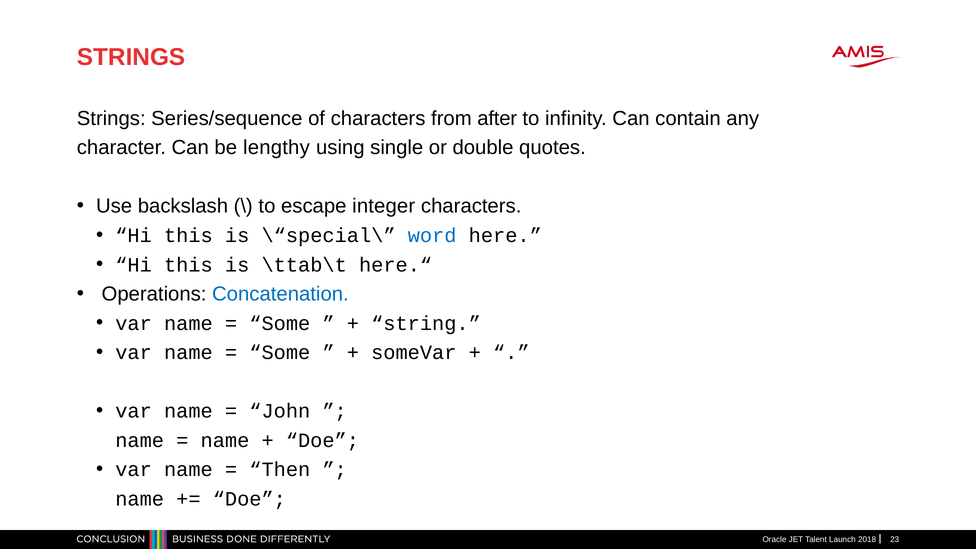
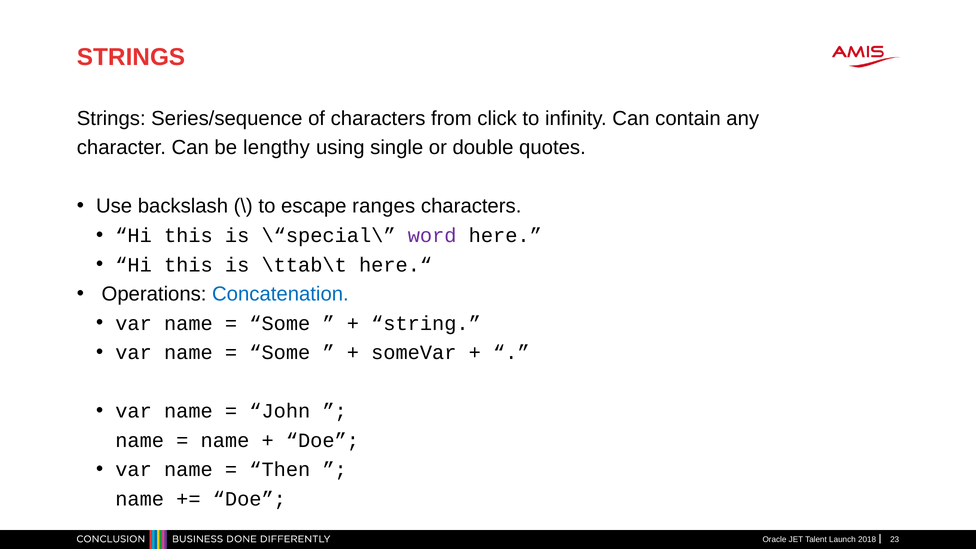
after: after -> click
integer: integer -> ranges
word colour: blue -> purple
